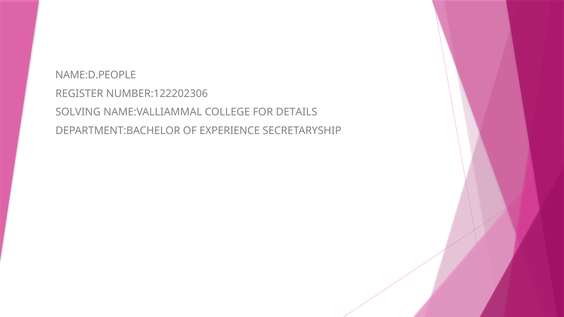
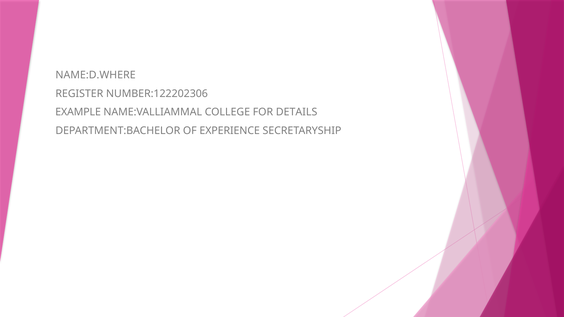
NAME:D.PEOPLE: NAME:D.PEOPLE -> NAME:D.WHERE
SOLVING: SOLVING -> EXAMPLE
